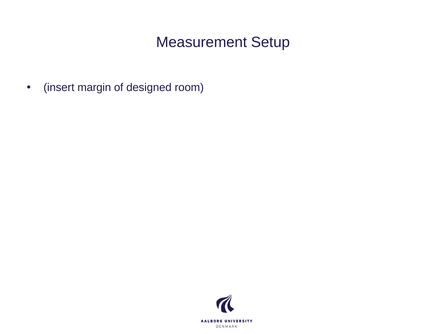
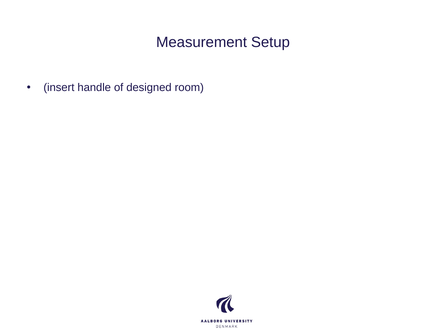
margin: margin -> handle
